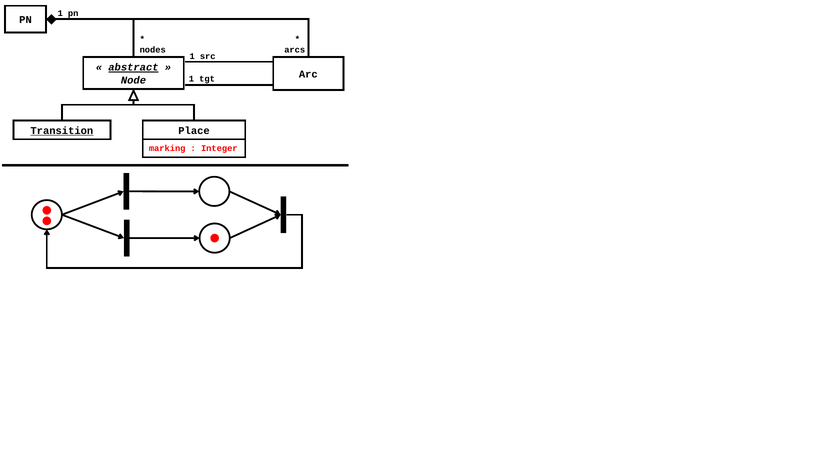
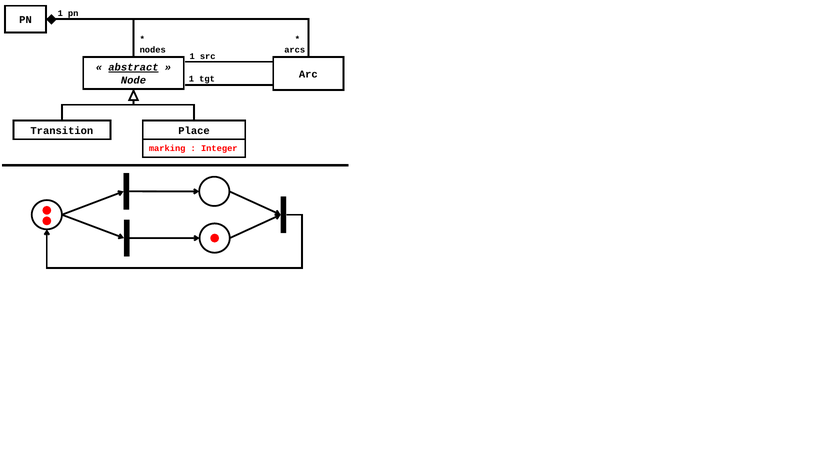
Transition underline: present -> none
